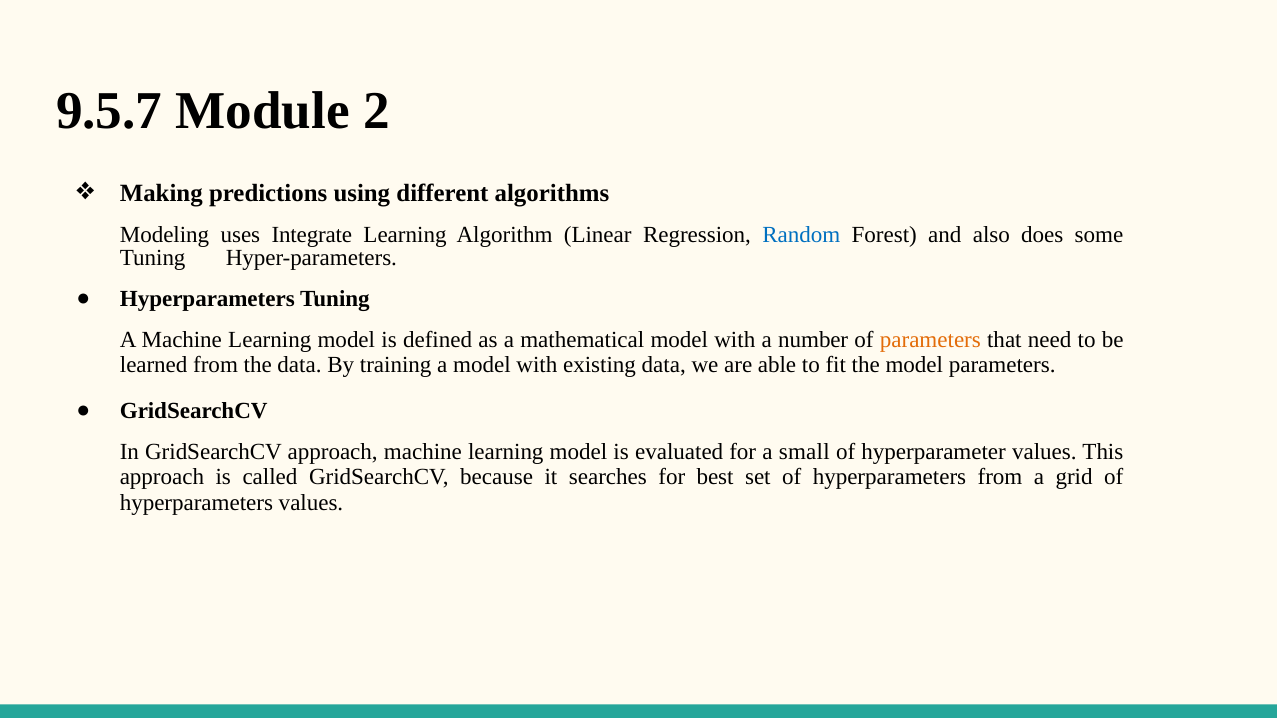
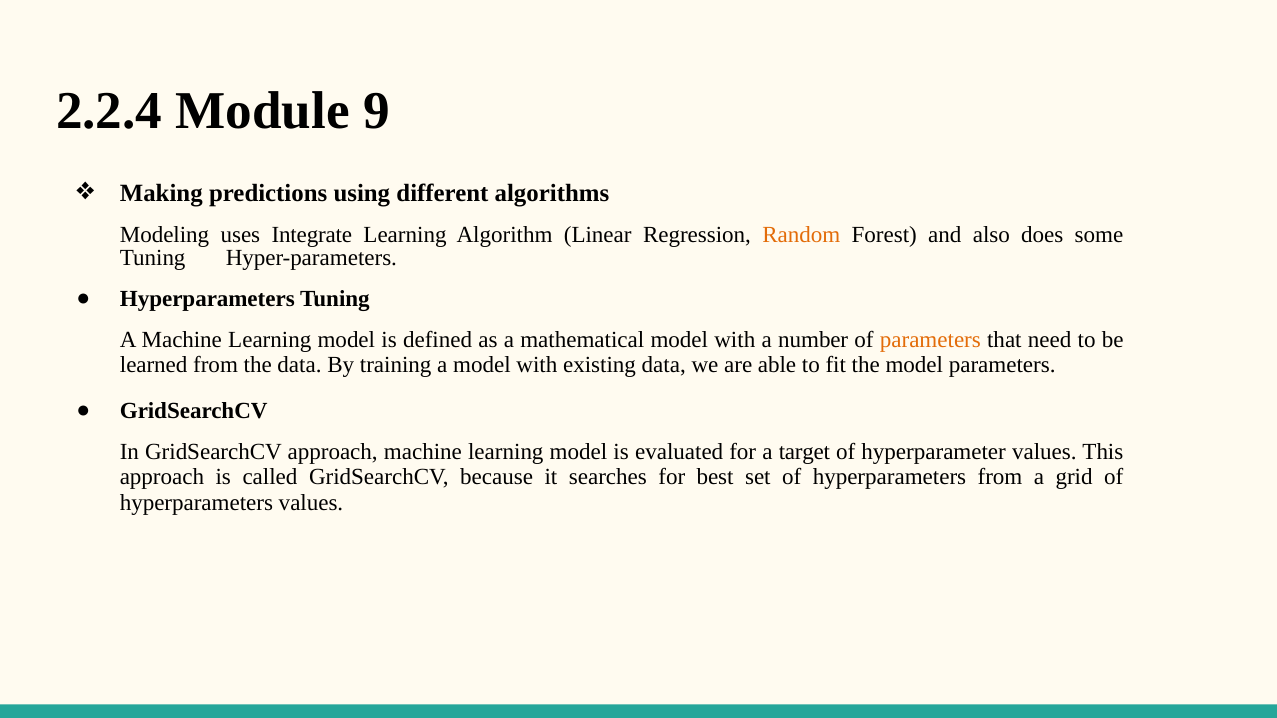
9.5.7: 9.5.7 -> 2.2.4
2: 2 -> 9
Random colour: blue -> orange
small: small -> target
